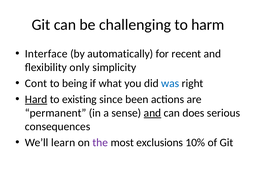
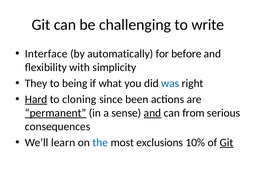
harm: harm -> write
recent: recent -> before
only: only -> with
Cont: Cont -> They
existing: existing -> cloning
permanent underline: none -> present
does: does -> from
the colour: purple -> blue
Git at (227, 143) underline: none -> present
